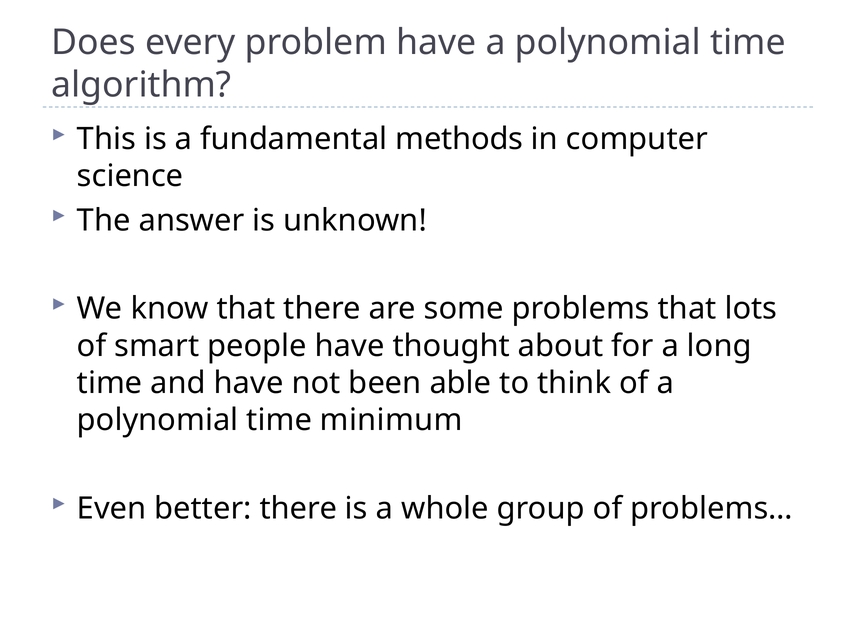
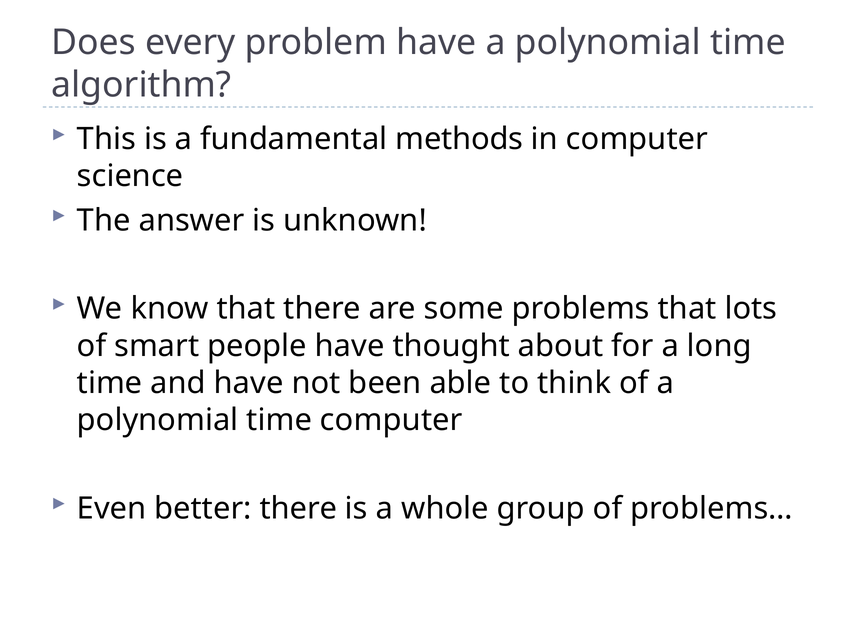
time minimum: minimum -> computer
